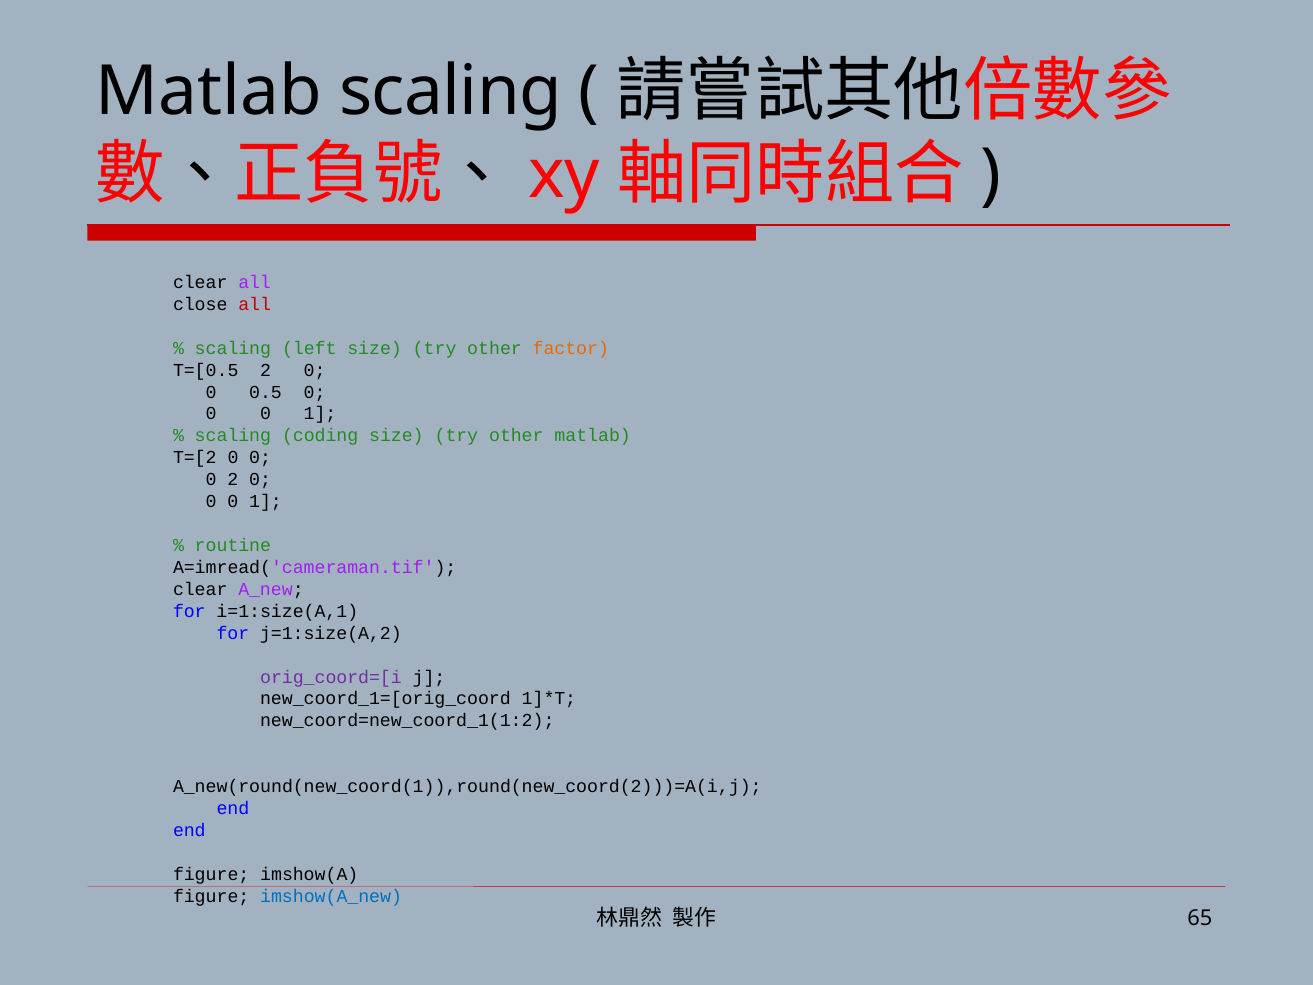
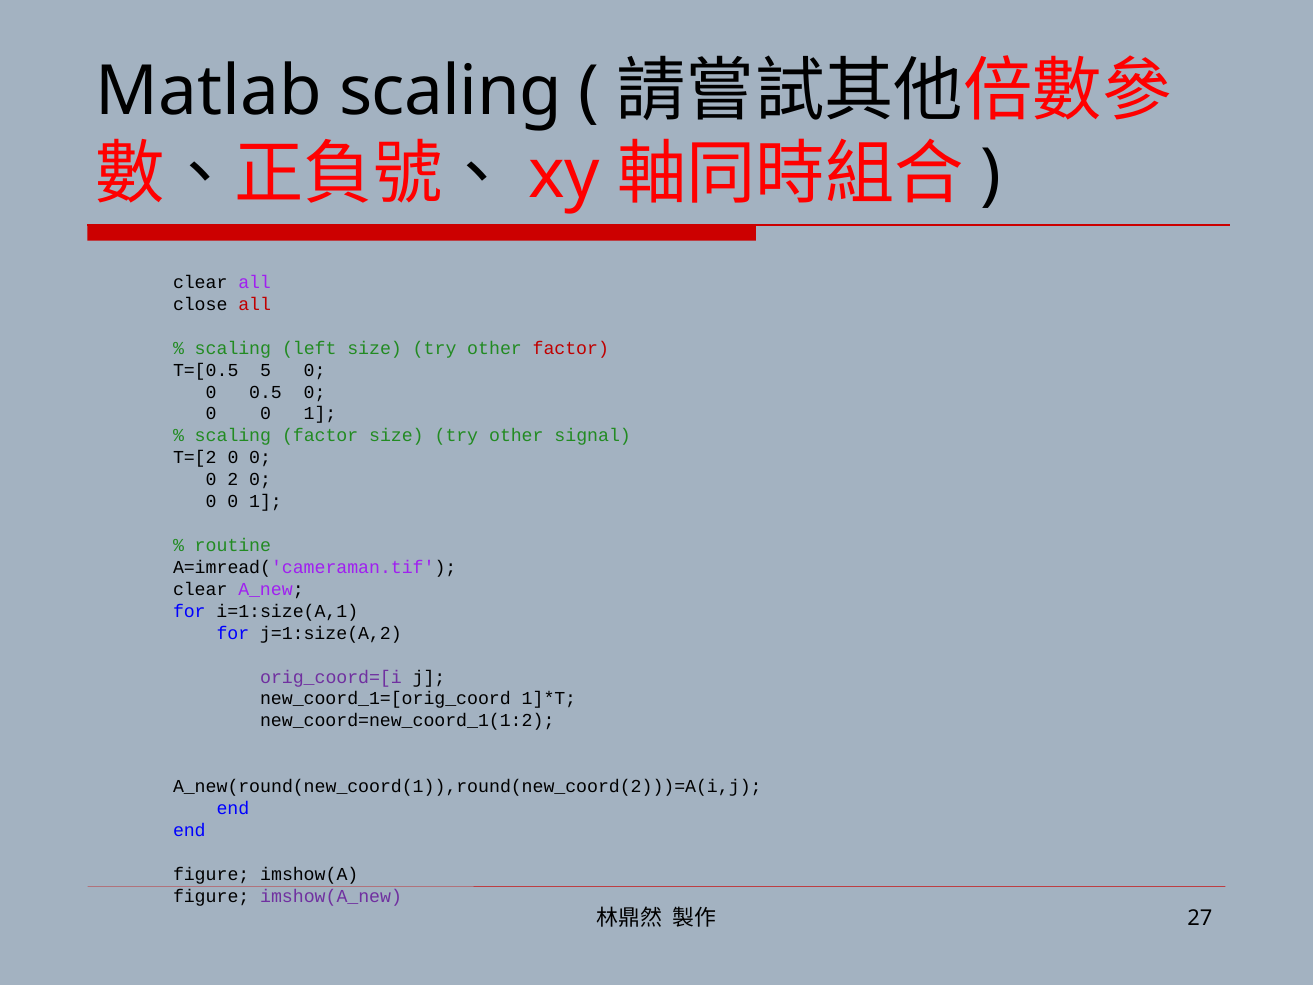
factor at (571, 348) colour: orange -> red
T=[0.5 2: 2 -> 5
scaling coding: coding -> factor
other matlab: matlab -> signal
imshow(A_new colour: blue -> purple
65: 65 -> 27
